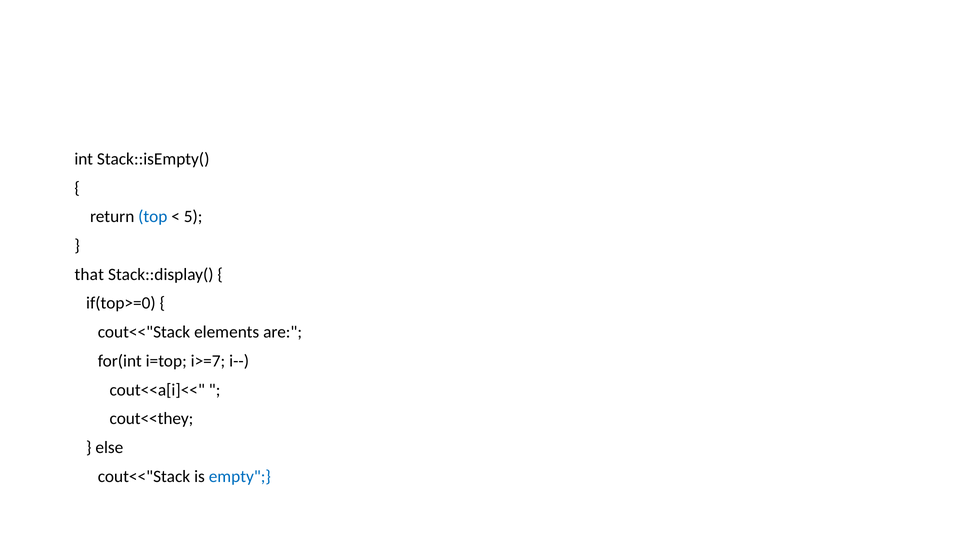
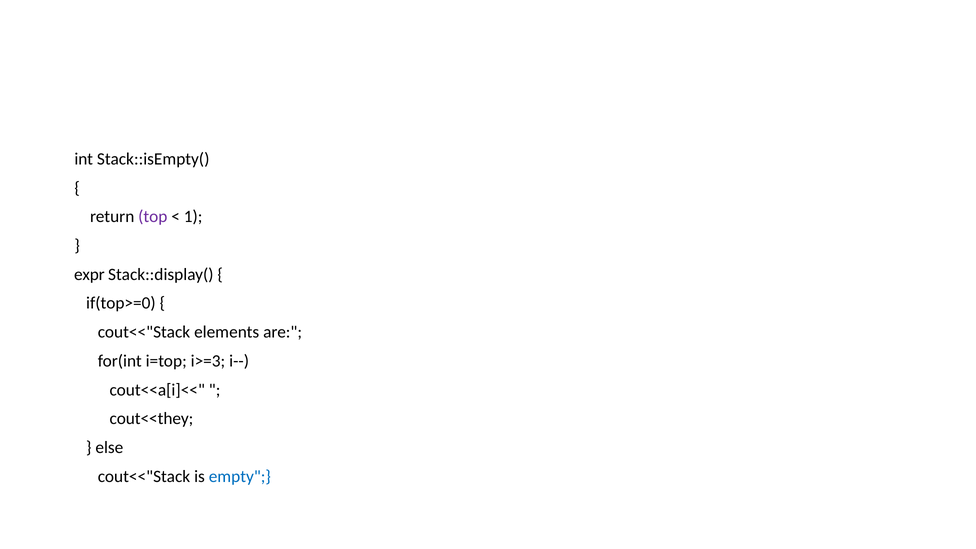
top colour: blue -> purple
5: 5 -> 1
that: that -> expr
i>=7: i>=7 -> i>=3
